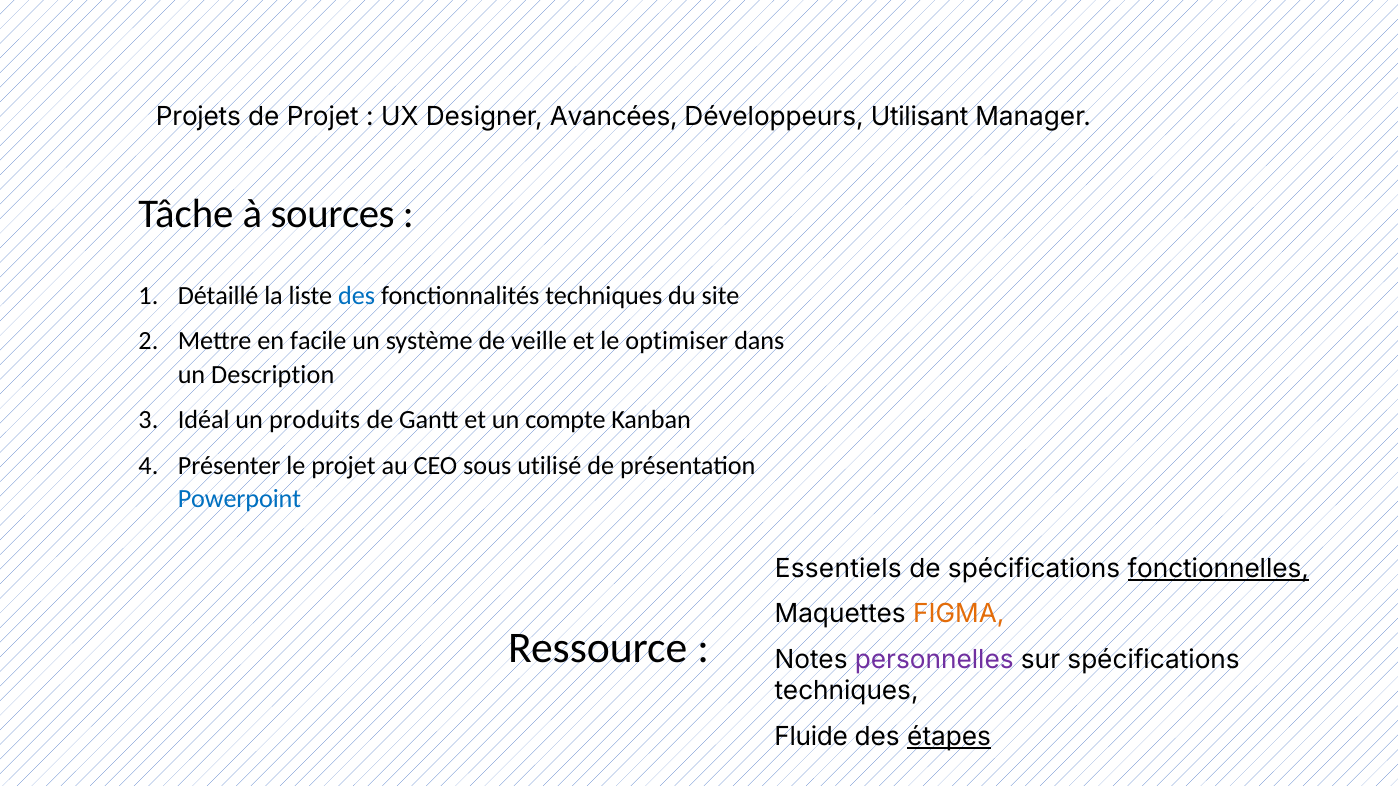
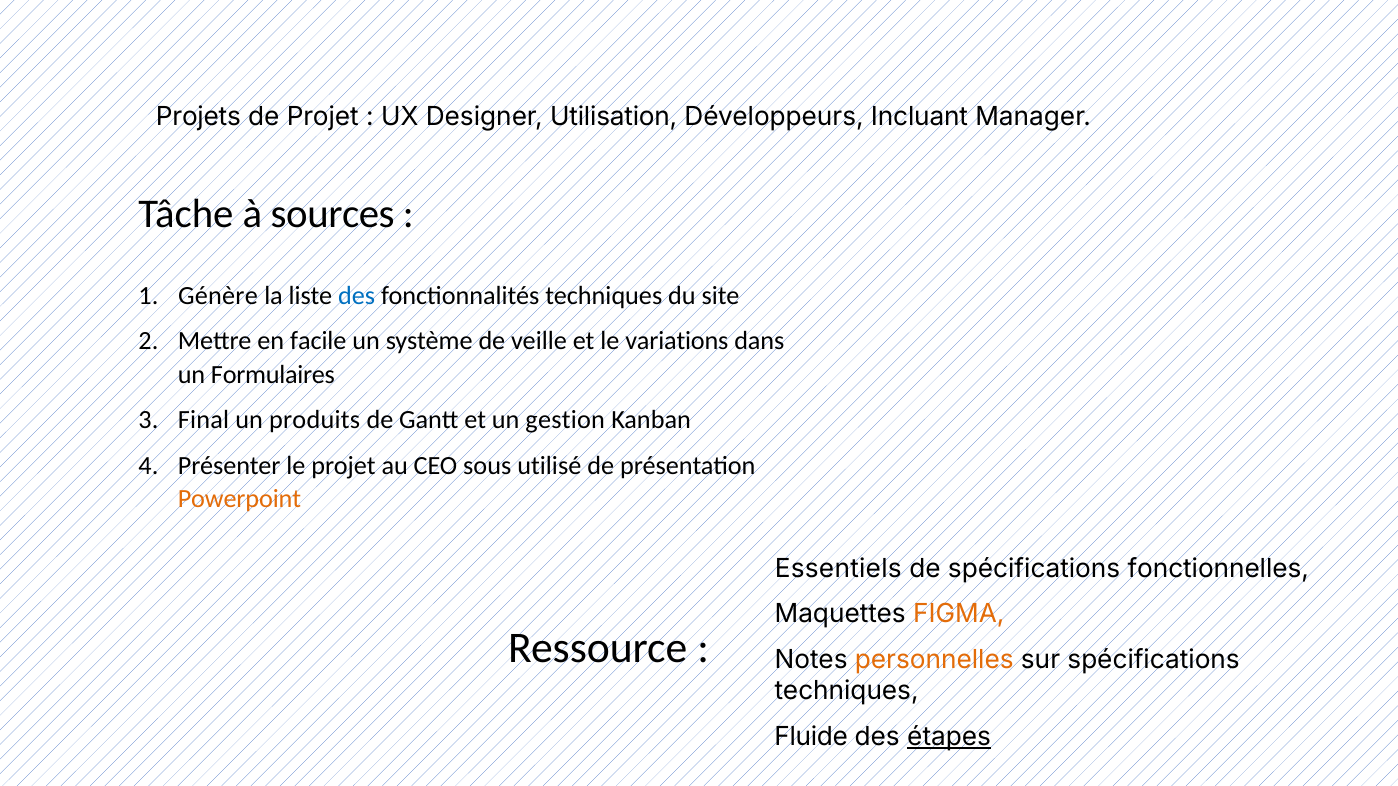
Avancées: Avancées -> Utilisation
Utilisant: Utilisant -> Incluant
Détaillé: Détaillé -> Génère
optimiser: optimiser -> variations
Description: Description -> Formulaires
Idéal: Idéal -> Final
compte: compte -> gestion
Powerpoint colour: blue -> orange
fonctionnelles underline: present -> none
personnelles colour: purple -> orange
